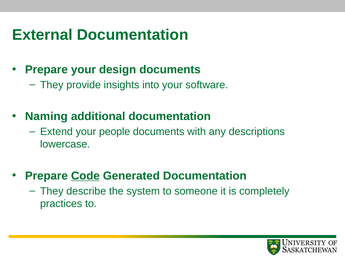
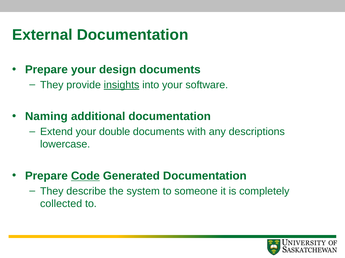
insights underline: none -> present
people: people -> double
practices: practices -> collected
